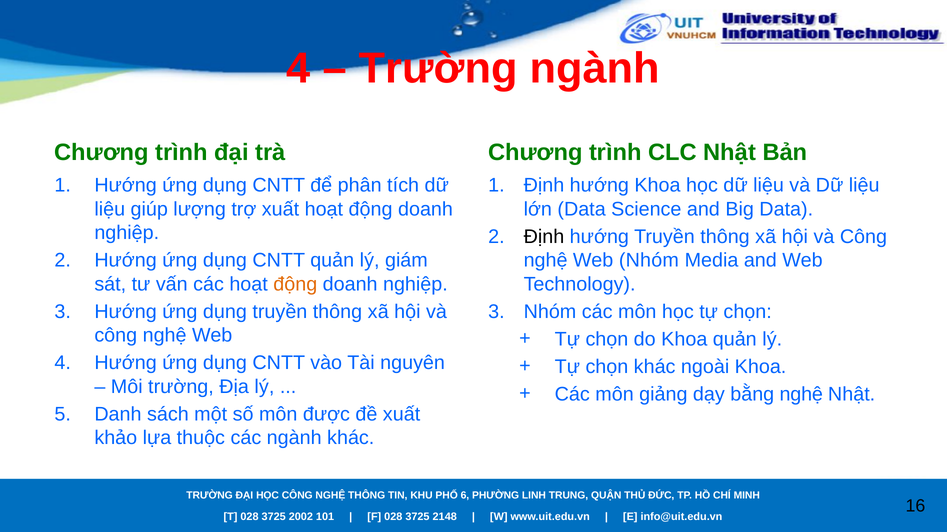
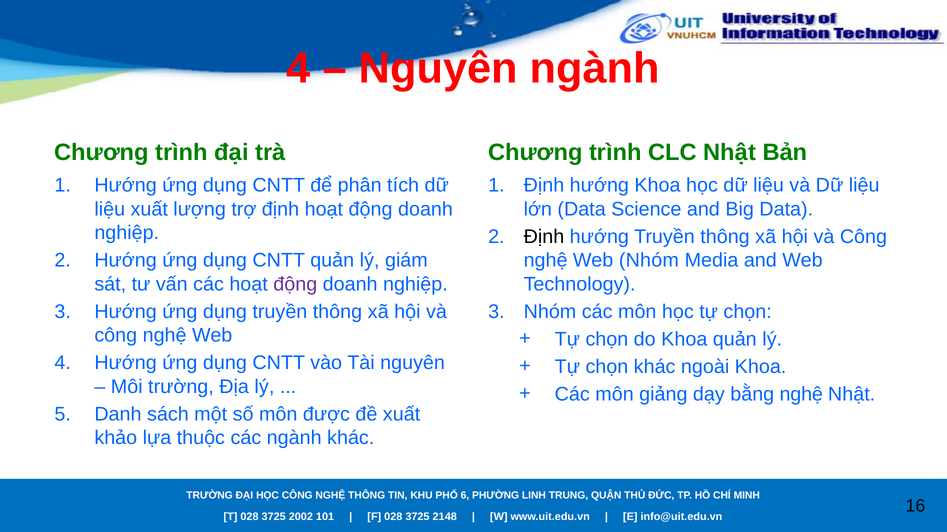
Trường at (438, 69): Trường -> Nguyên
liệu giúp: giúp -> xuất
trợ xuất: xuất -> định
động at (295, 284) colour: orange -> purple
